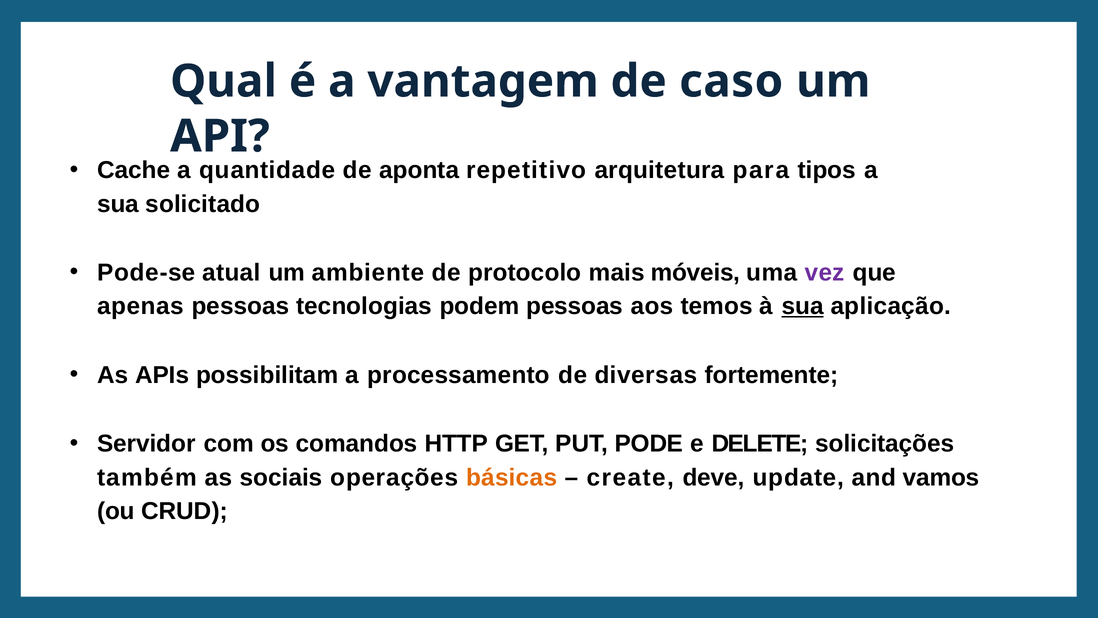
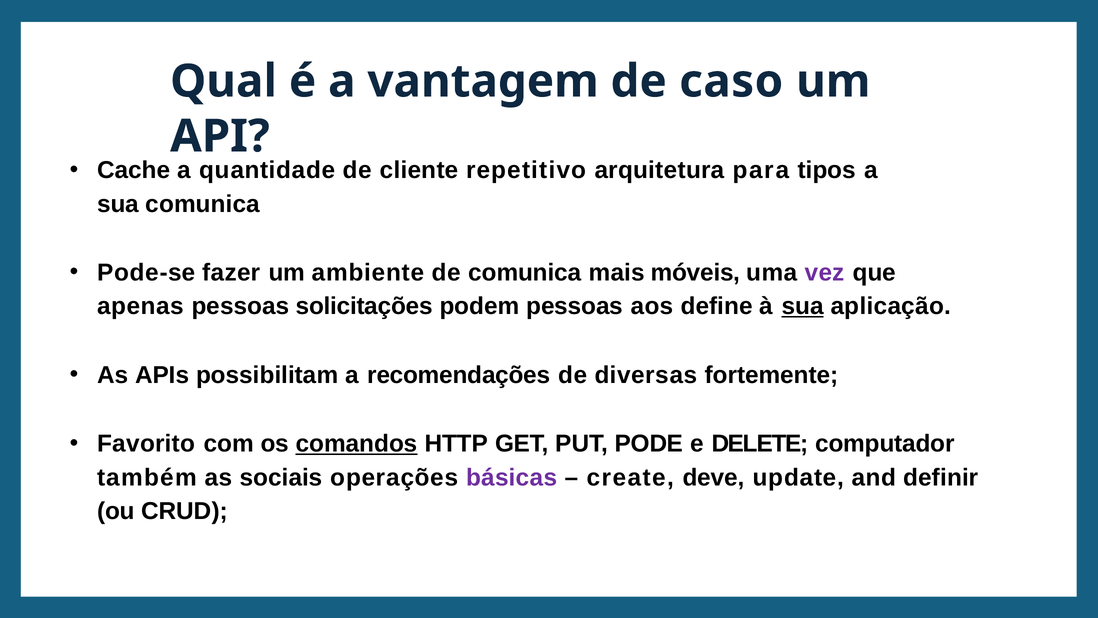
aponta: aponta -> cliente
sua solicitado: solicitado -> comunica
atual: atual -> fazer
de protocolo: protocolo -> comunica
tecnologias: tecnologias -> solicitações
temos: temos -> define
processamento: processamento -> recomendações
Servidor: Servidor -> Favorito
comandos underline: none -> present
solicitações: solicitações -> computador
básicas colour: orange -> purple
vamos: vamos -> definir
